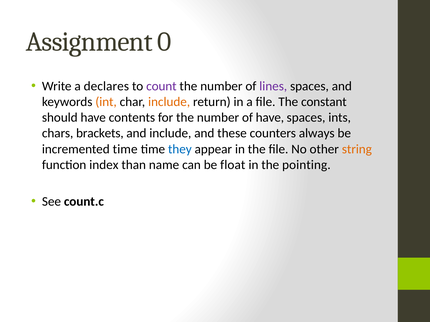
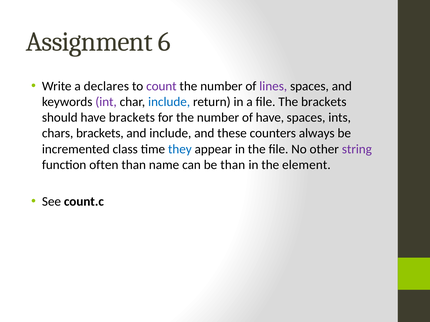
0: 0 -> 6
int colour: orange -> purple
include at (169, 102) colour: orange -> blue
The constant: constant -> brackets
have contents: contents -> brackets
incremented time: time -> class
string colour: orange -> purple
index: index -> often
be float: float -> than
pointing: pointing -> element
